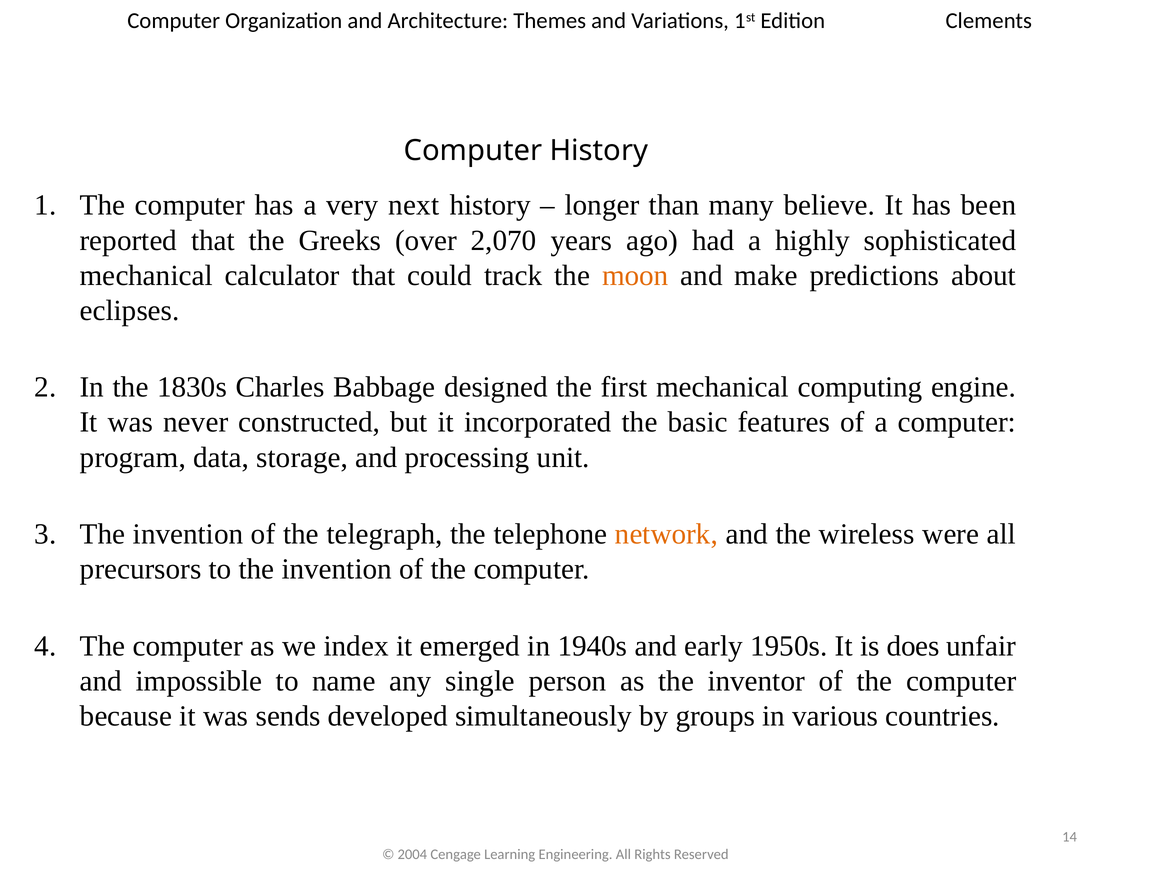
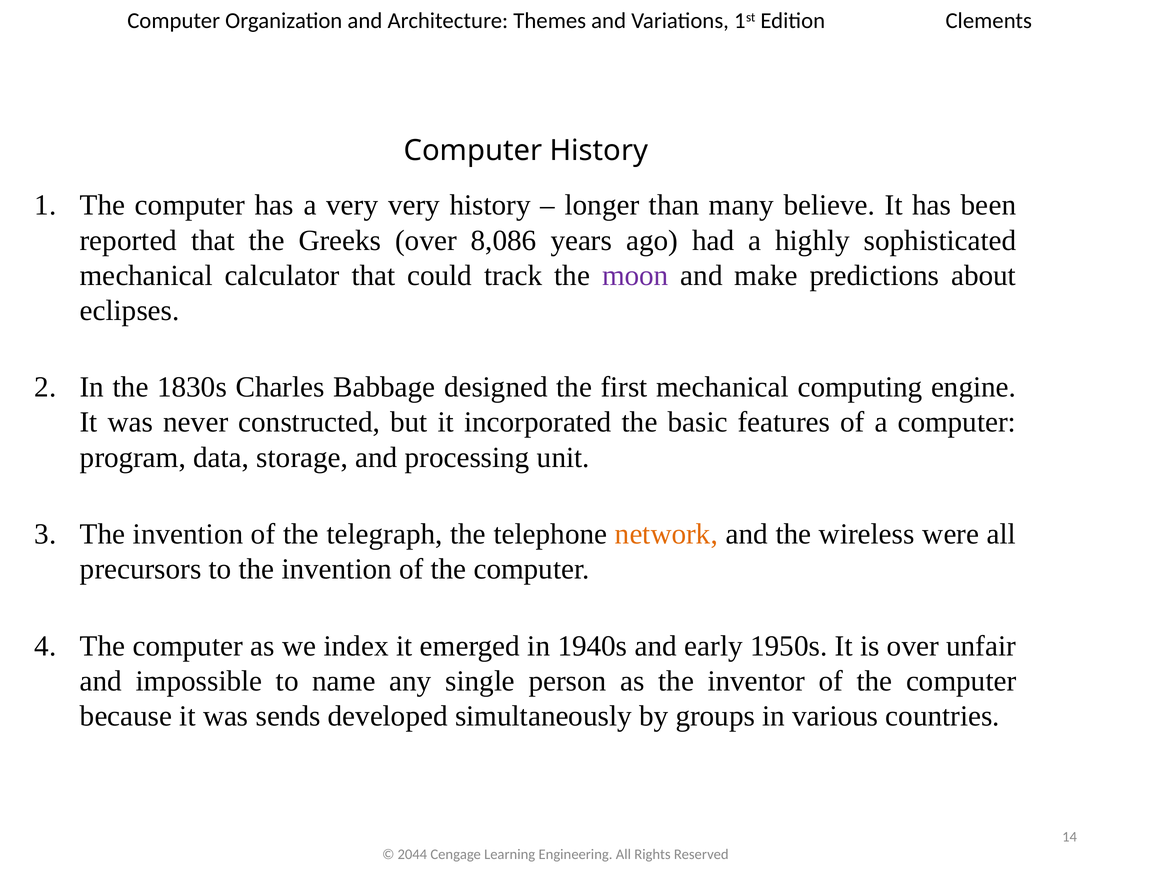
very next: next -> very
2,070: 2,070 -> 8,086
moon colour: orange -> purple
is does: does -> over
2004: 2004 -> 2044
